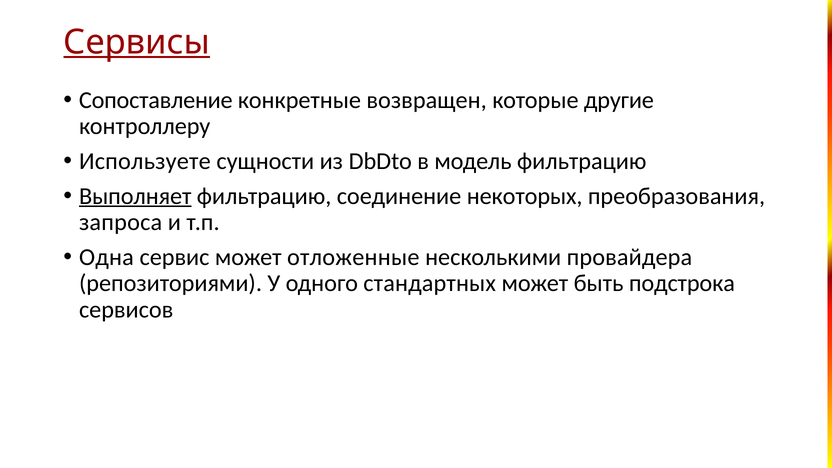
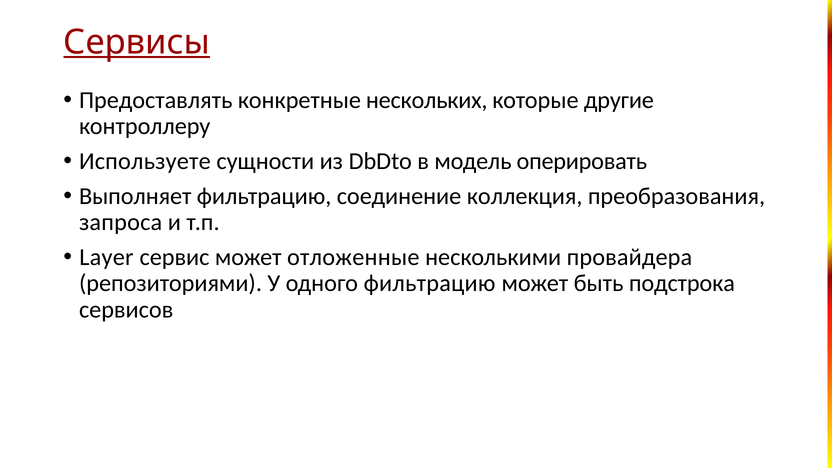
Сопоставление: Сопоставление -> Предоставлять
возвращен: возвращен -> нескольких
модель фильтрацию: фильтрацию -> оперировать
Выполняет underline: present -> none
некоторых: некоторых -> коллекция
Одна: Одна -> Layer
одного стандартных: стандартных -> фильтрацию
